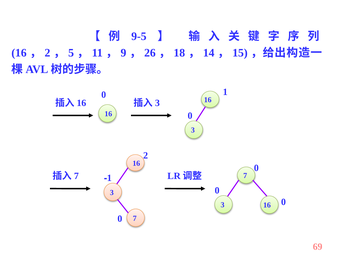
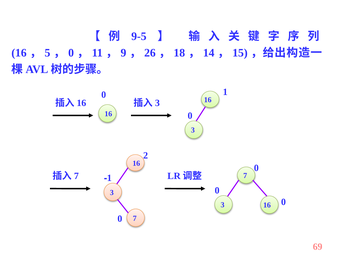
2 at (47, 53): 2 -> 5
5 at (71, 53): 5 -> 0
